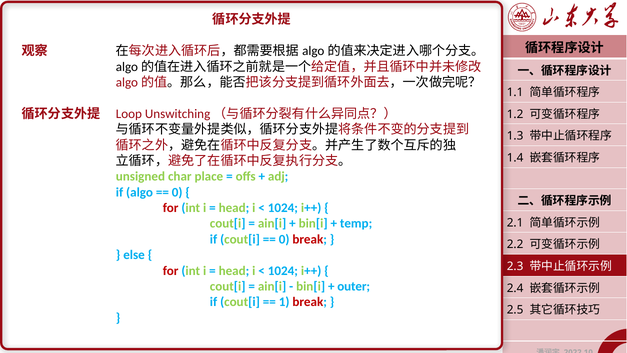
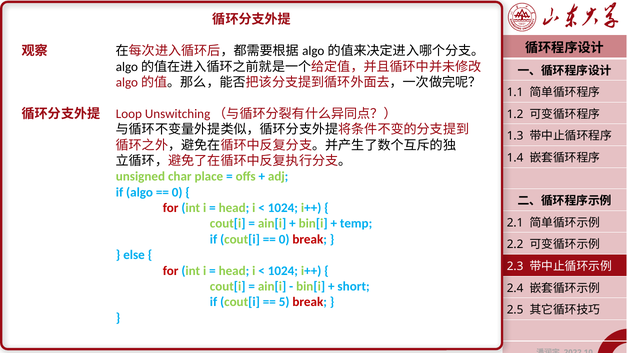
outer: outer -> short
1: 1 -> 5
